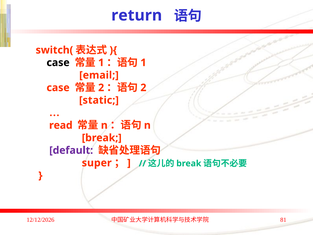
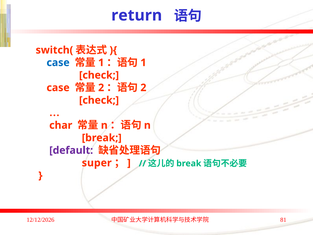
case at (58, 63) colour: black -> blue
email at (99, 75): email -> check
static at (99, 100): static -> check
read: read -> char
